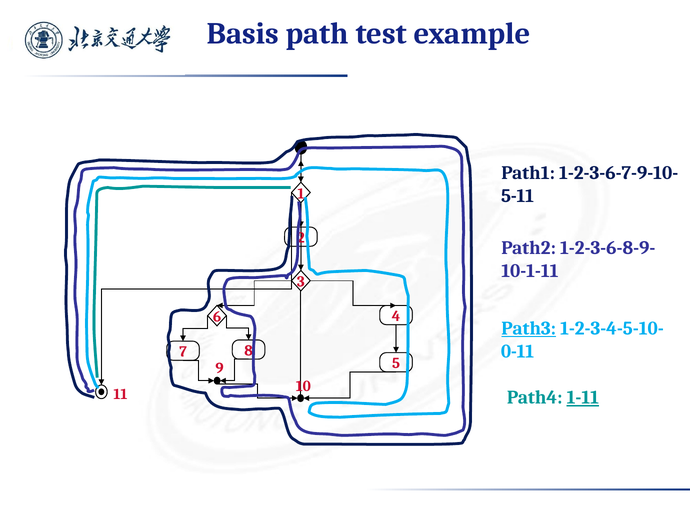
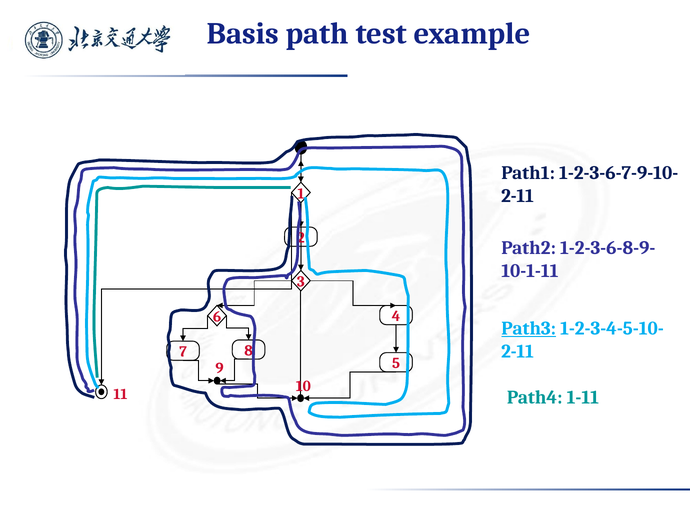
5-11 at (517, 196): 5-11 -> 2-11
0-11 at (518, 352): 0-11 -> 2-11
1-11 underline: present -> none
